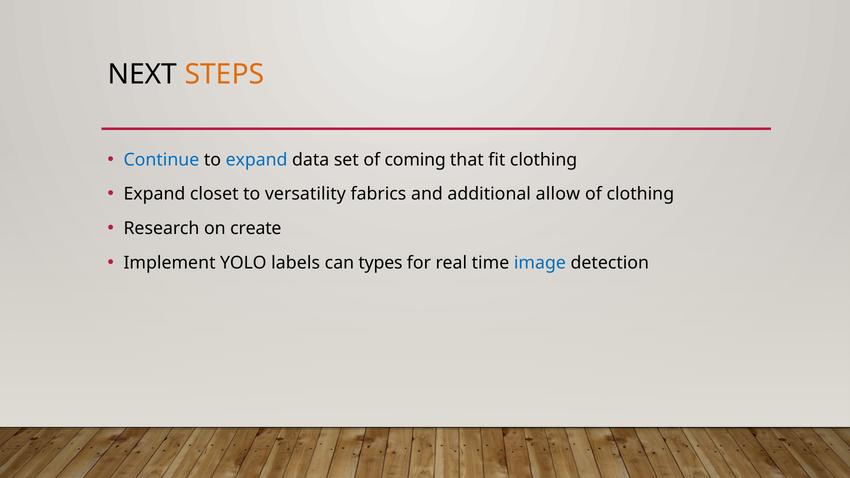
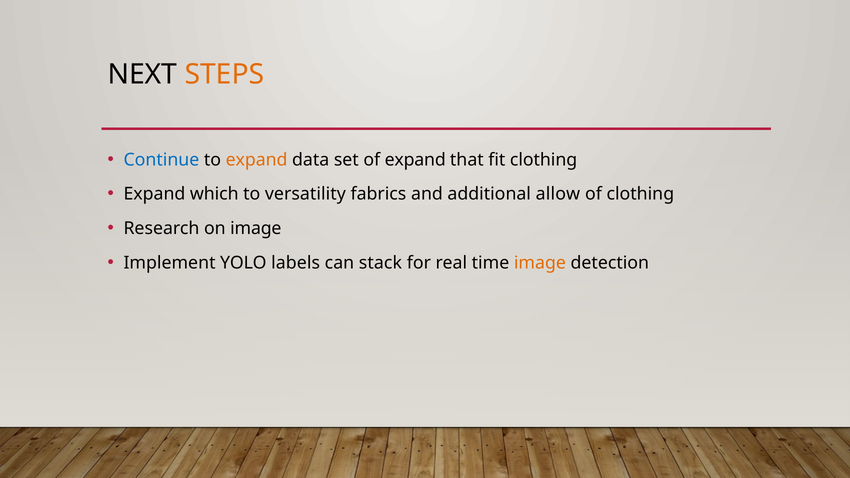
expand at (257, 160) colour: blue -> orange
of coming: coming -> expand
closet: closet -> which
on create: create -> image
types: types -> stack
image at (540, 263) colour: blue -> orange
